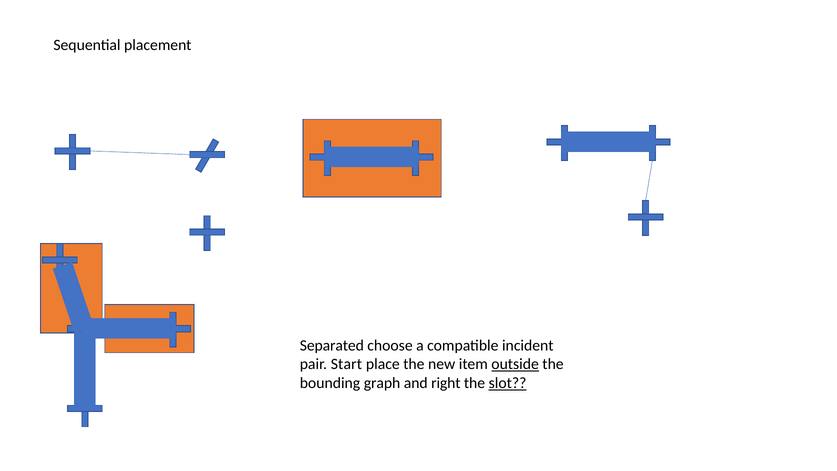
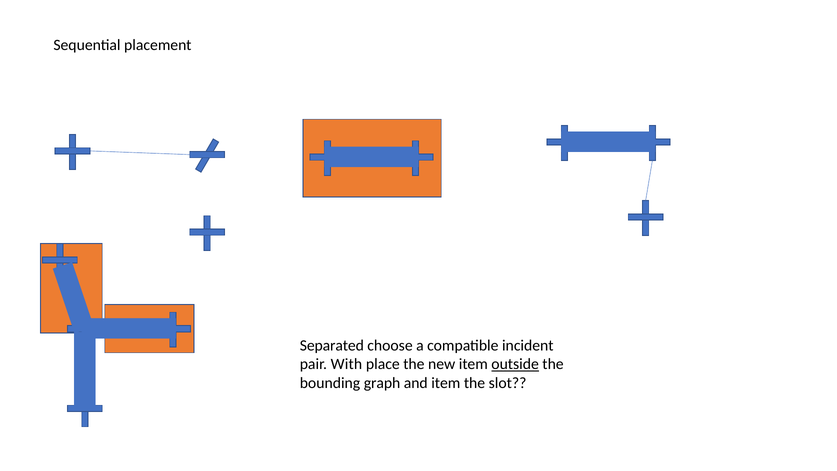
Start: Start -> With
and right: right -> item
slot underline: present -> none
